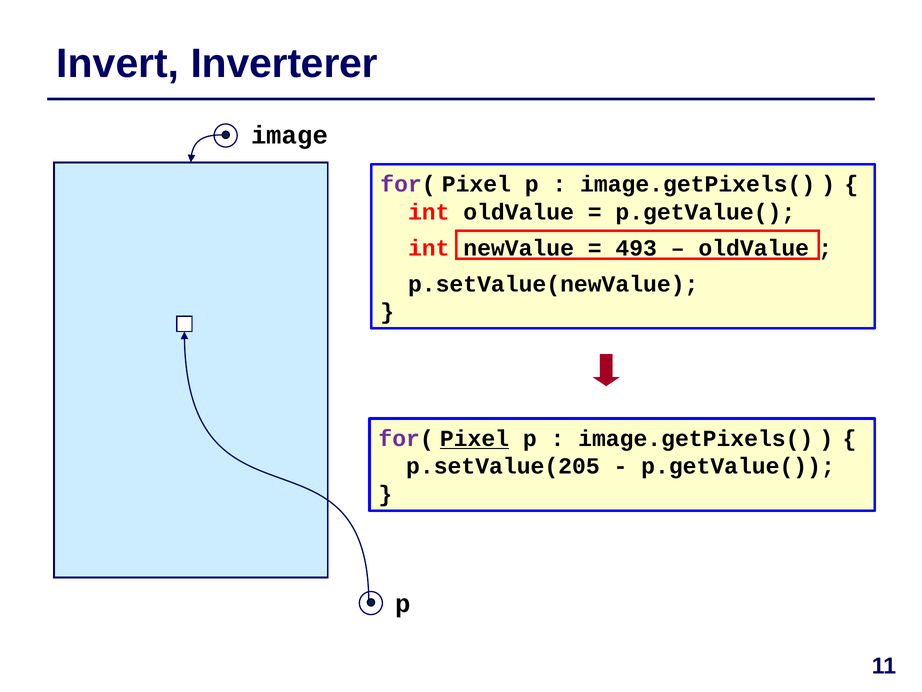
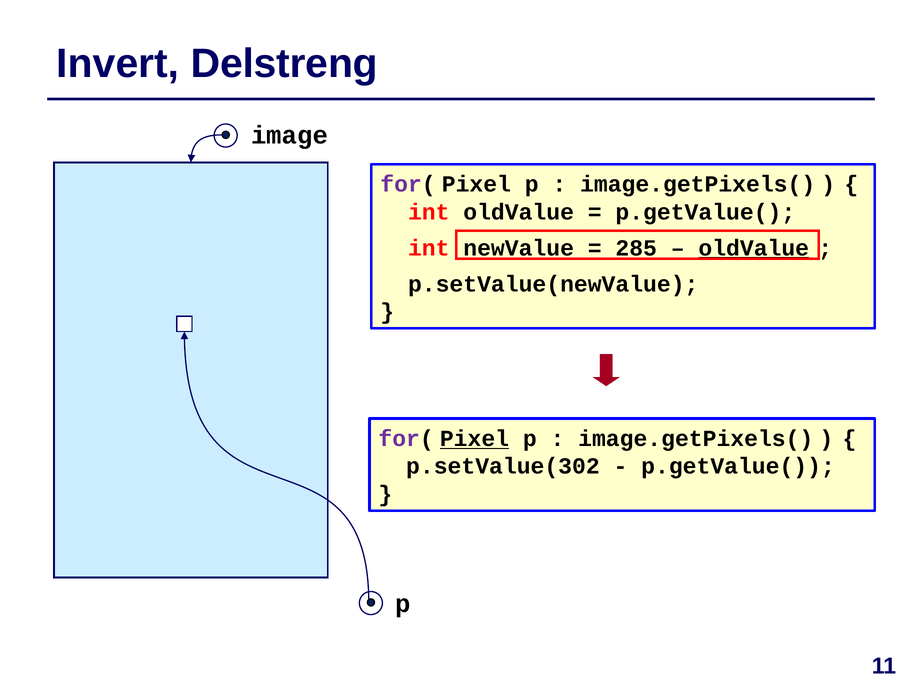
Inverterer: Inverterer -> Delstreng
493: 493 -> 285
oldValue at (754, 248) underline: none -> present
p.setValue(205: p.setValue(205 -> p.setValue(302
